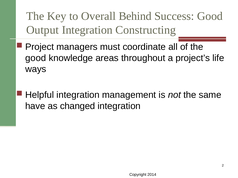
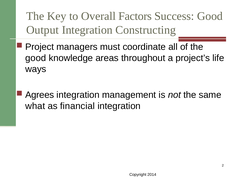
Behind: Behind -> Factors
Helpful: Helpful -> Agrees
have: have -> what
changed: changed -> financial
